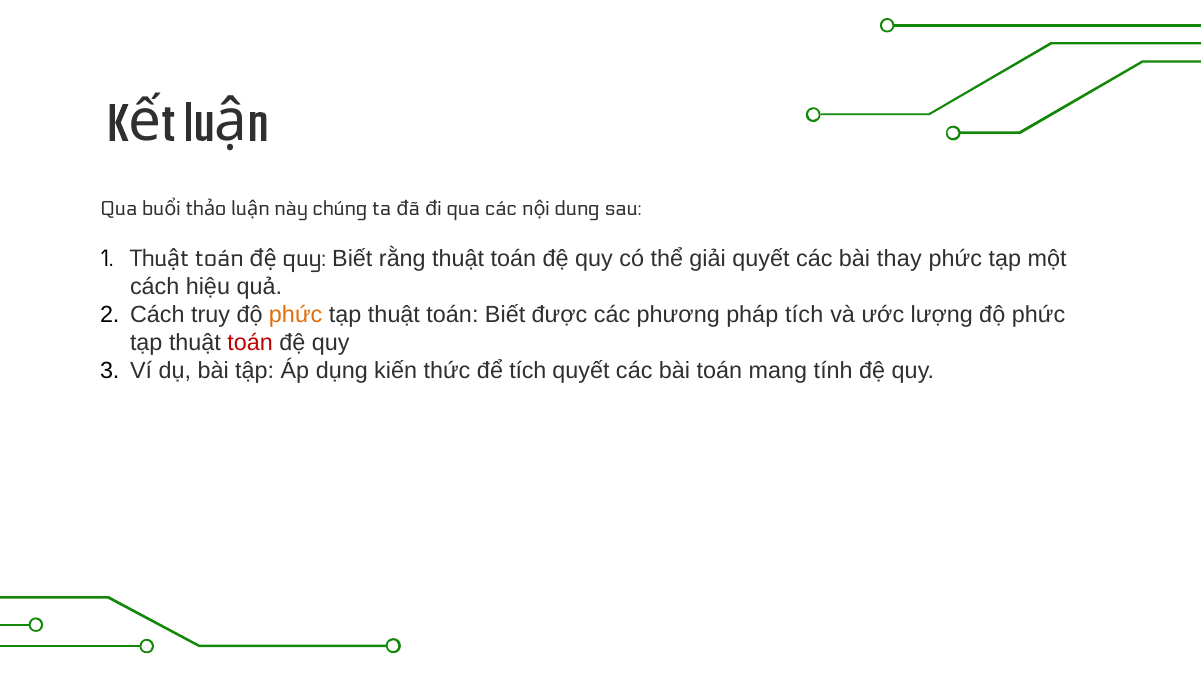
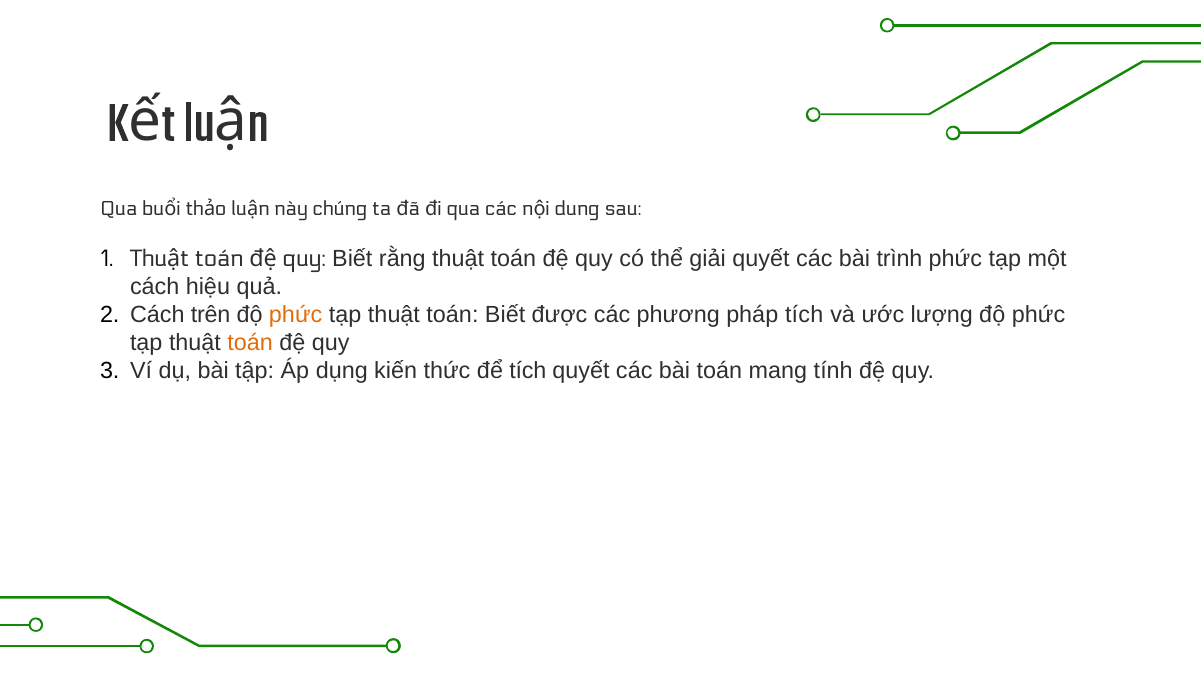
thay: thay -> trình
truy: truy -> trên
toán at (250, 343) colour: red -> orange
